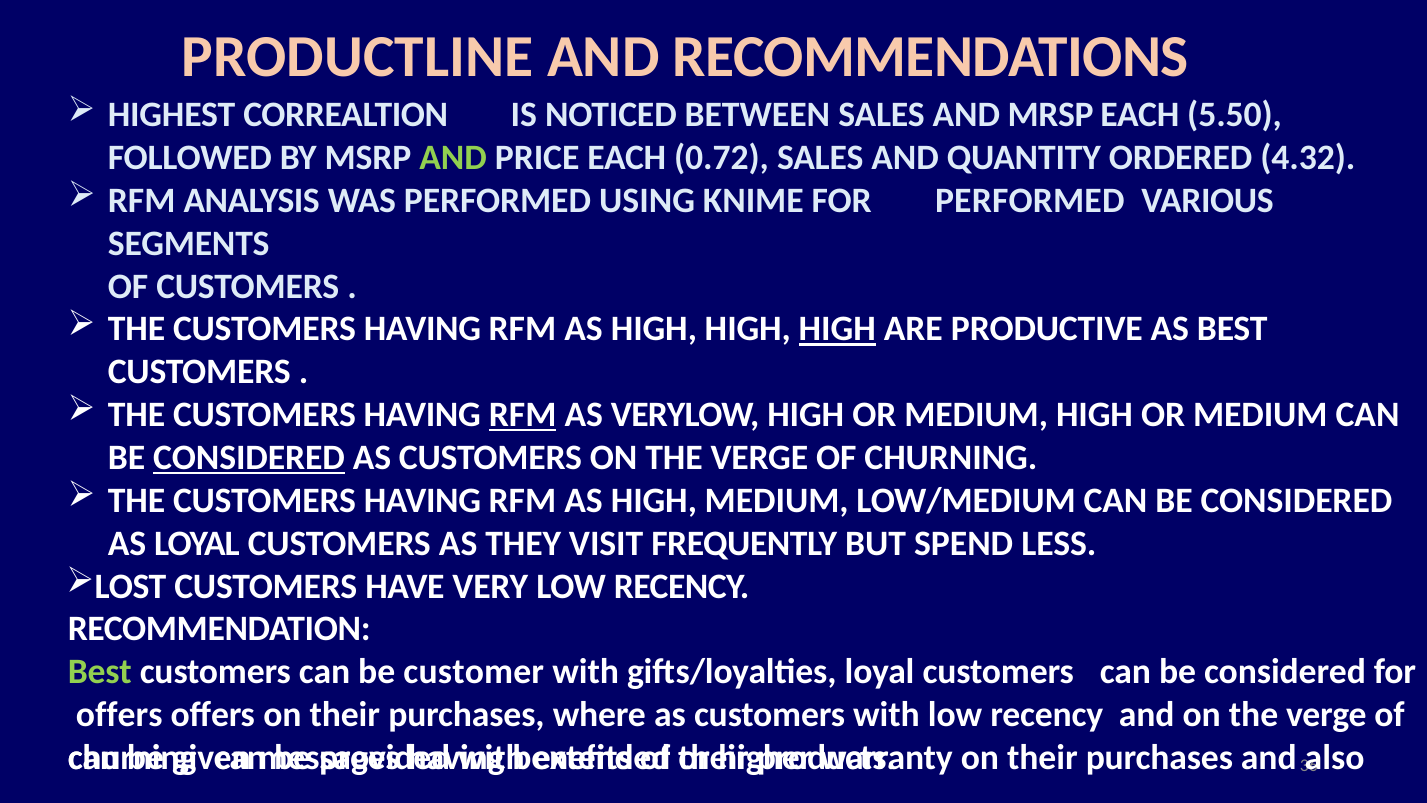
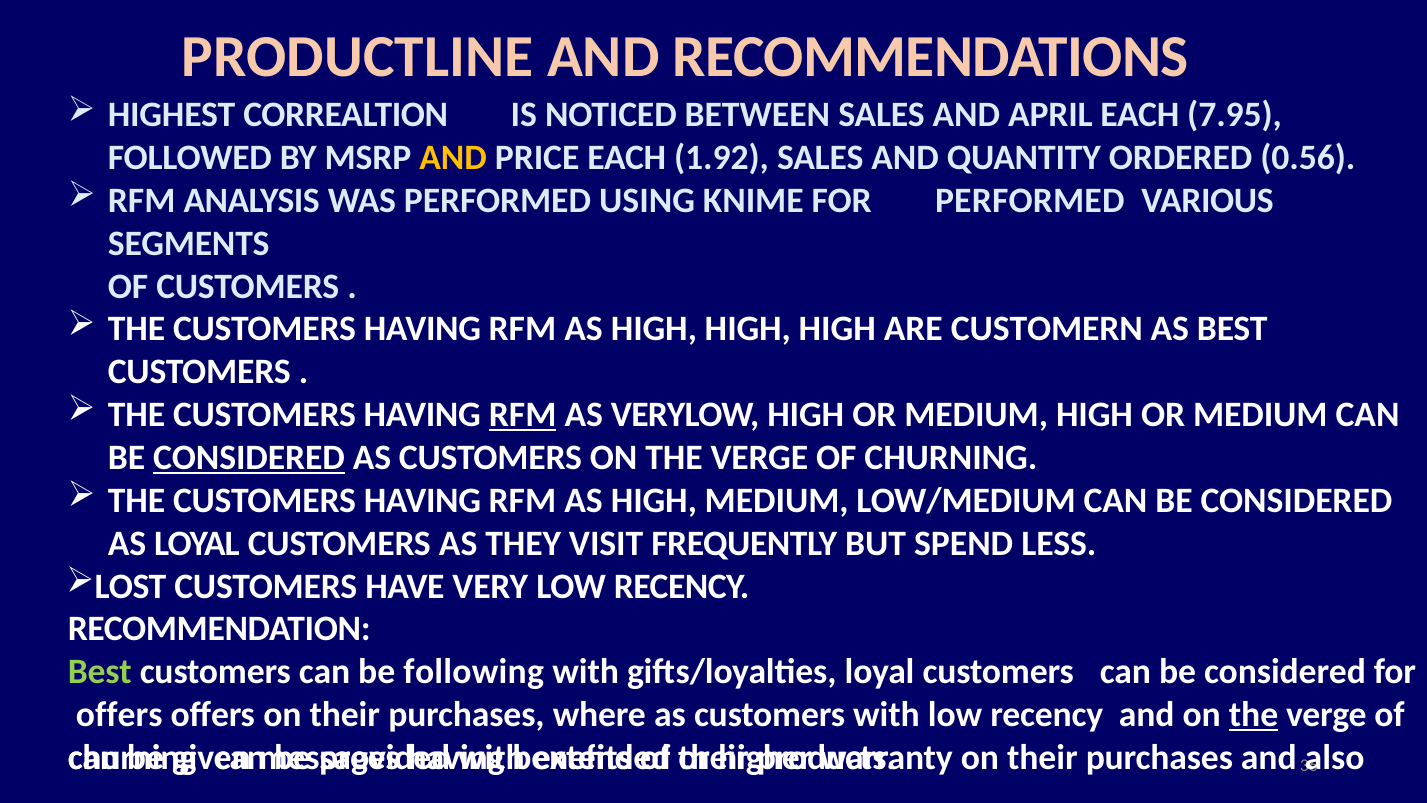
MRSP: MRSP -> APRIL
5.50: 5.50 -> 7.95
AND at (453, 158) colour: light green -> yellow
0.72: 0.72 -> 1.92
4.32: 4.32 -> 0.56
HIGH at (837, 329) underline: present -> none
PRODUCTIVE: PRODUCTIVE -> CUSTOMERN
customer: customer -> following
the at (1254, 714) underline: none -> present
